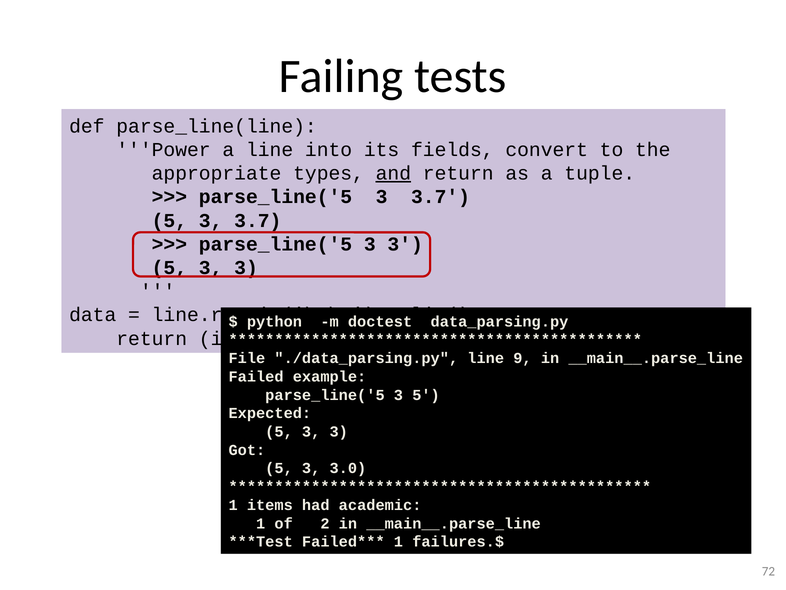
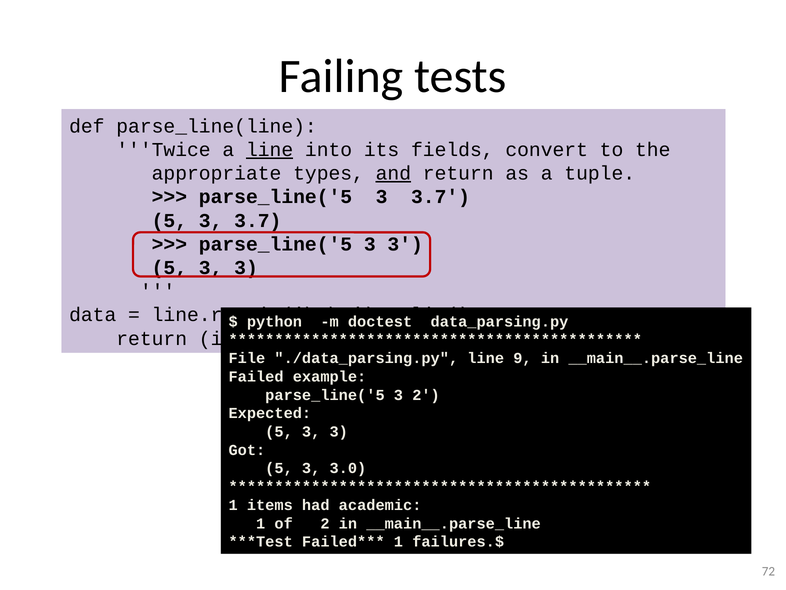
Power: Power -> Twice
line at (270, 150) underline: none -> present
parse_line('5 3 5: 5 -> 2
